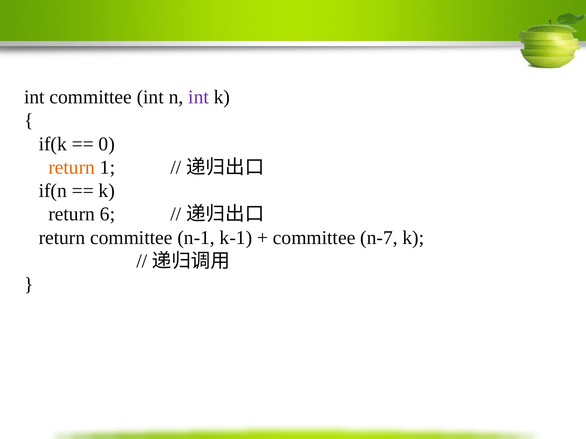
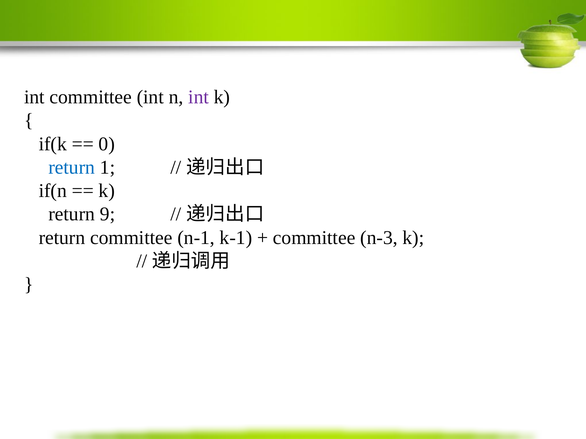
return at (72, 168) colour: orange -> blue
6: 6 -> 9
n-7: n-7 -> n-3
